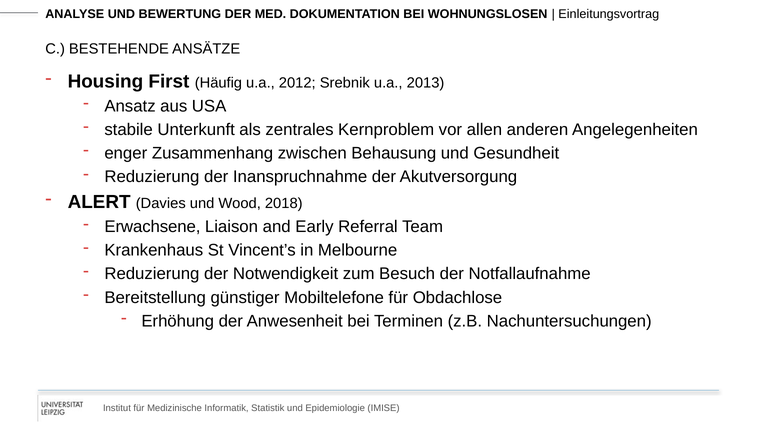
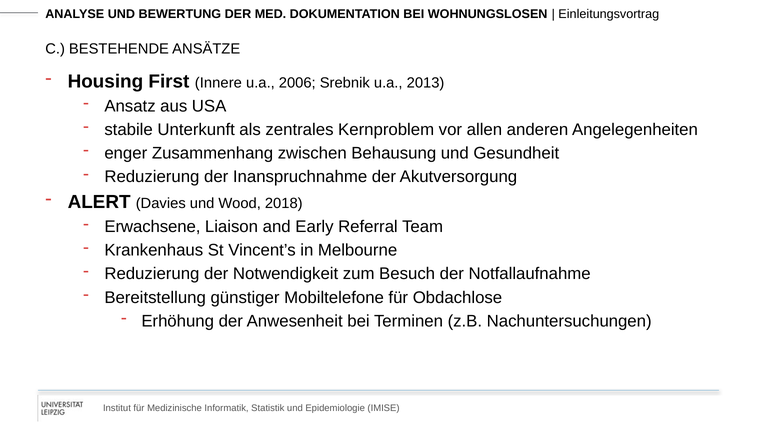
Häufig: Häufig -> Innere
2012: 2012 -> 2006
